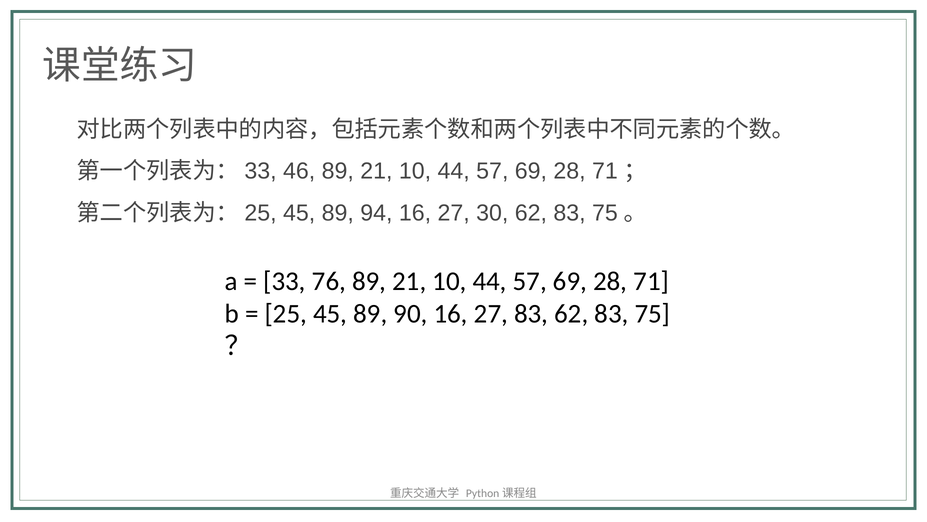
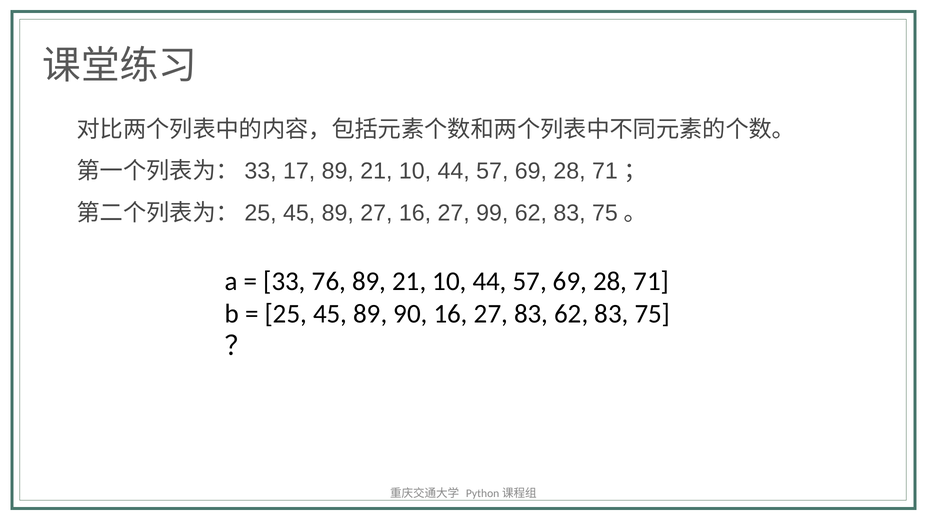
46: 46 -> 17
89 94: 94 -> 27
30: 30 -> 99
